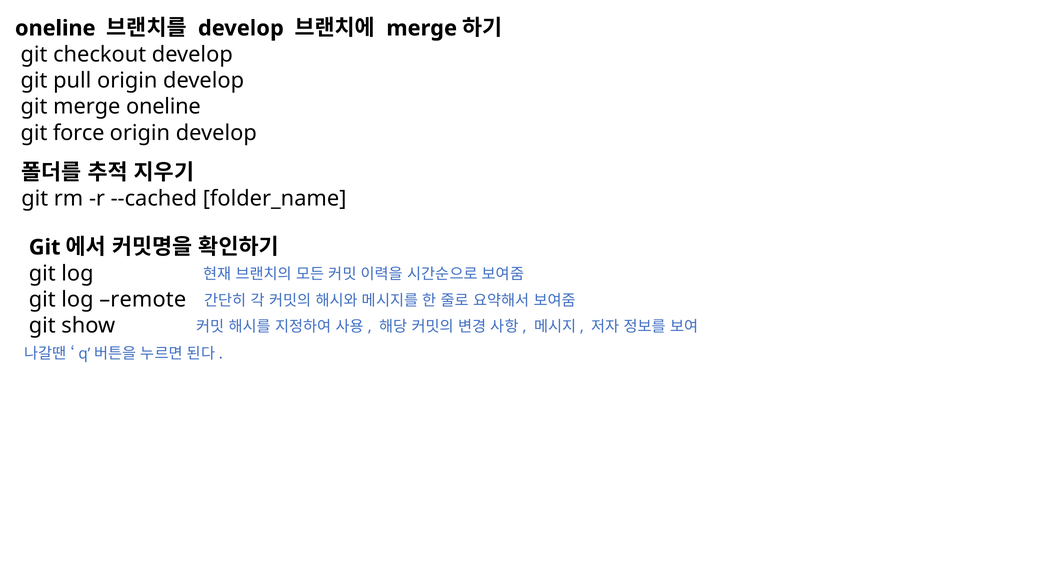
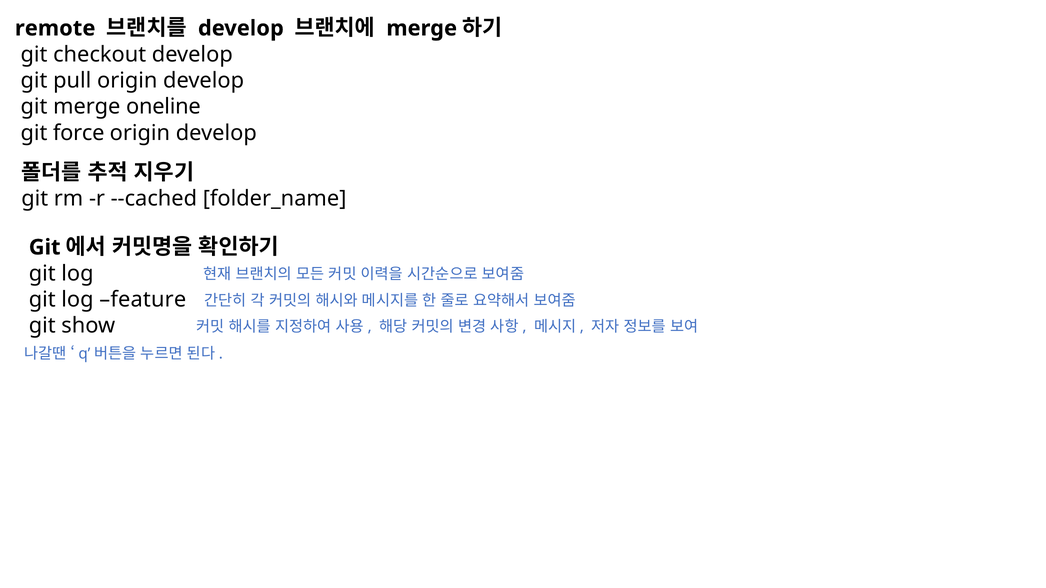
oneline at (55, 28): oneline -> remote
remote: remote -> feature
